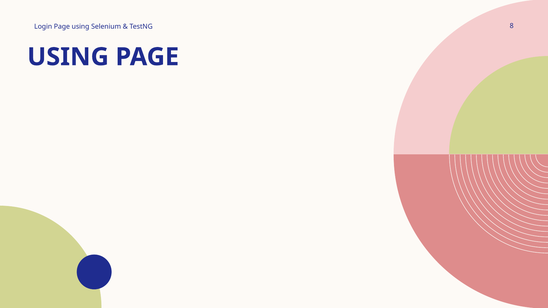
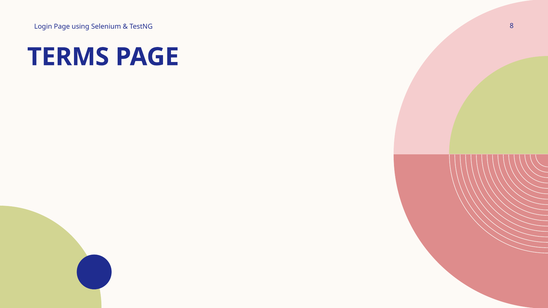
USING at (68, 57): USING -> TERMS
